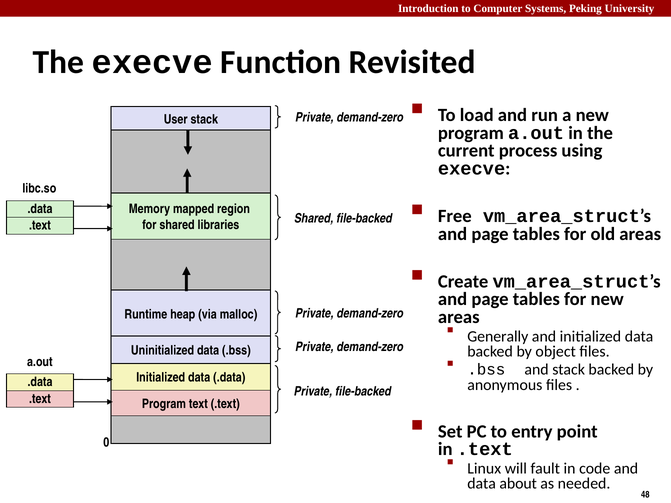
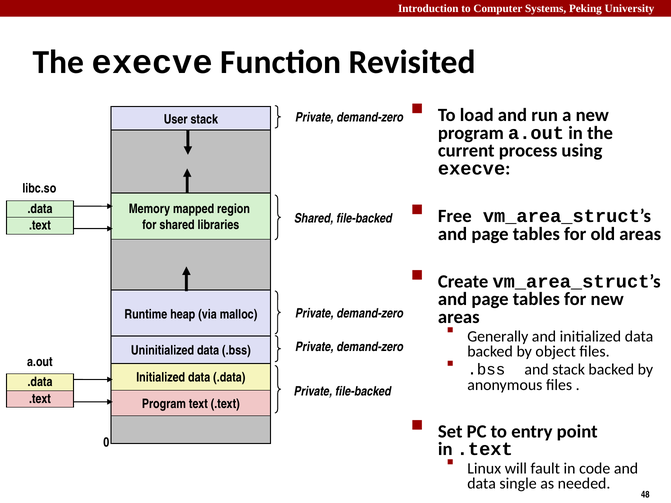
about: about -> single
